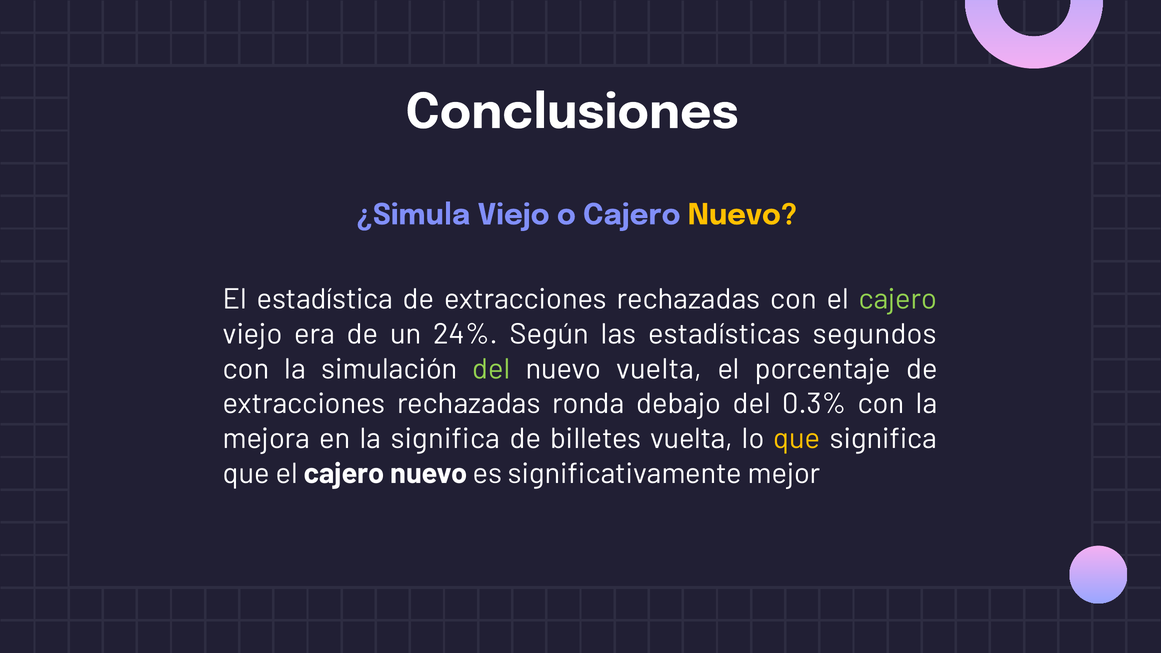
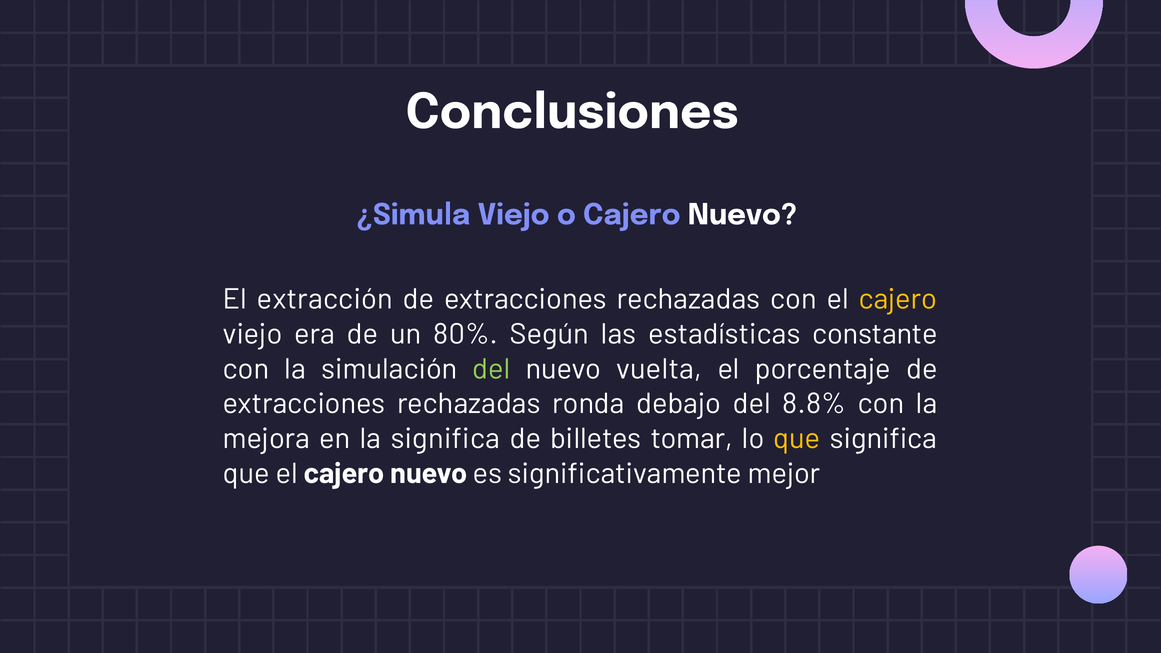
Nuevo at (742, 215) colour: yellow -> white
estadística: estadística -> extracción
cajero at (898, 299) colour: light green -> yellow
24%: 24% -> 80%
segundos: segundos -> constante
0.3%: 0.3% -> 8.8%
billetes vuelta: vuelta -> tomar
